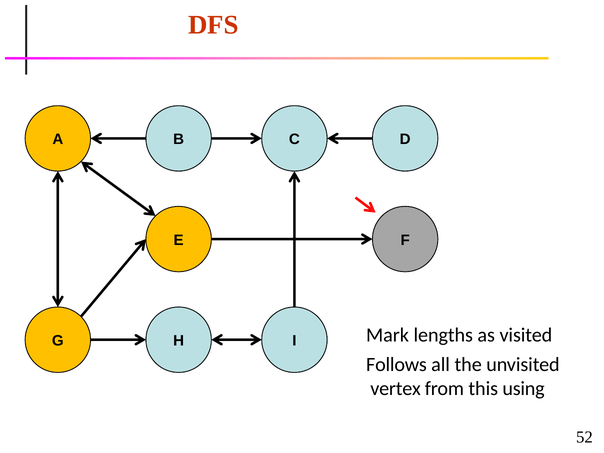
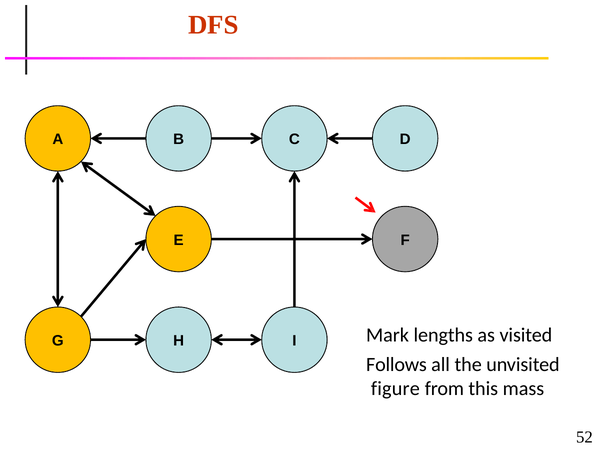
vertex: vertex -> figure
using: using -> mass
